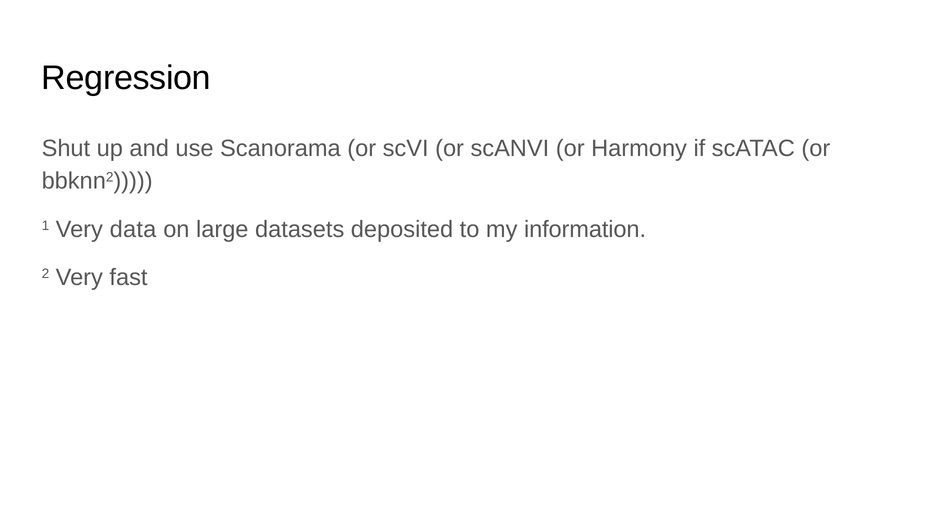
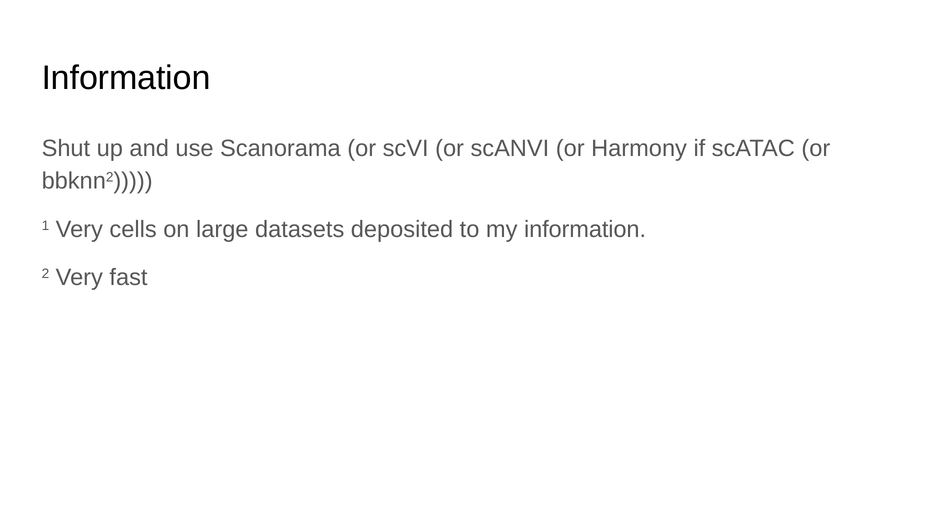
Regression at (126, 78): Regression -> Information
data: data -> cells
